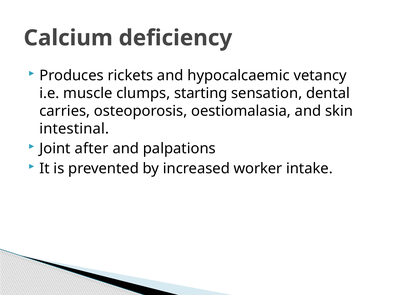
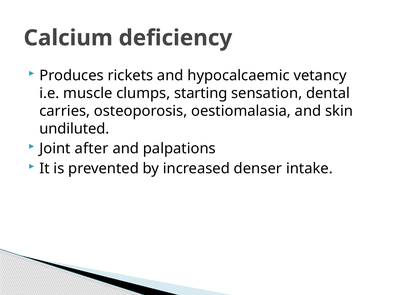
intestinal: intestinal -> undiluted
worker: worker -> denser
